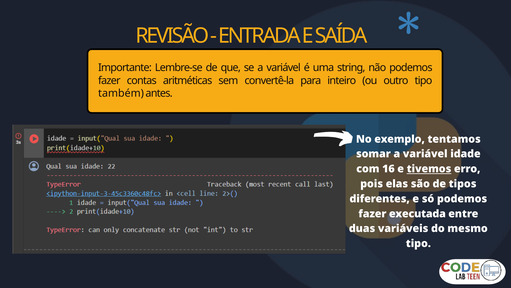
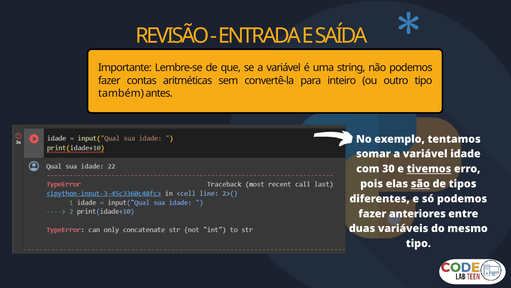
16: 16 -> 30
são underline: none -> present
executada: executada -> anteriores
